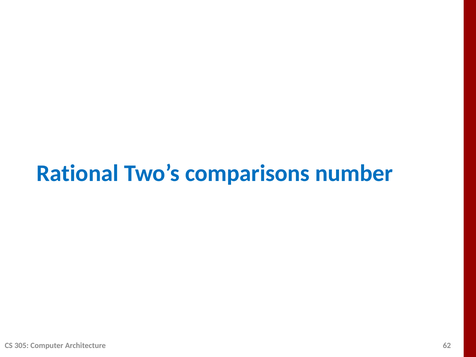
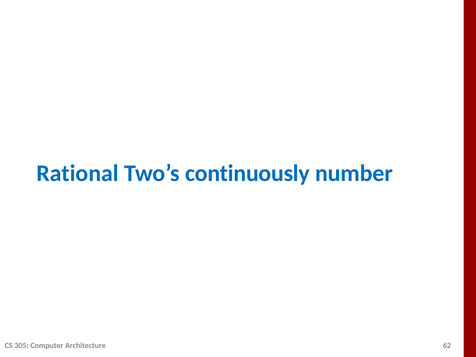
comparisons: comparisons -> continuously
